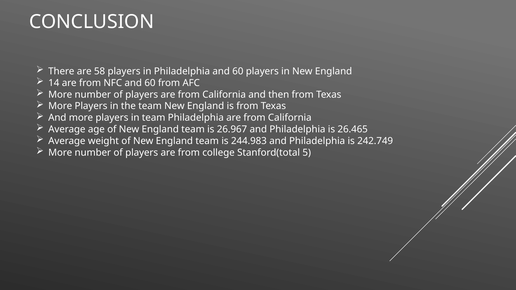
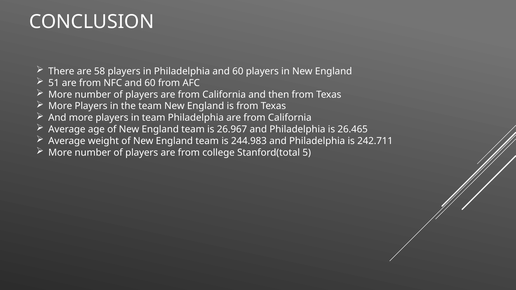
14: 14 -> 51
242.749: 242.749 -> 242.711
